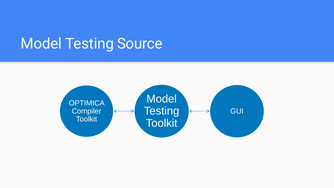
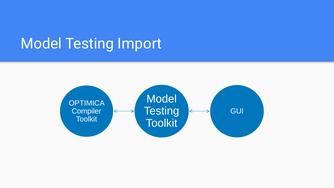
Source: Source -> Import
